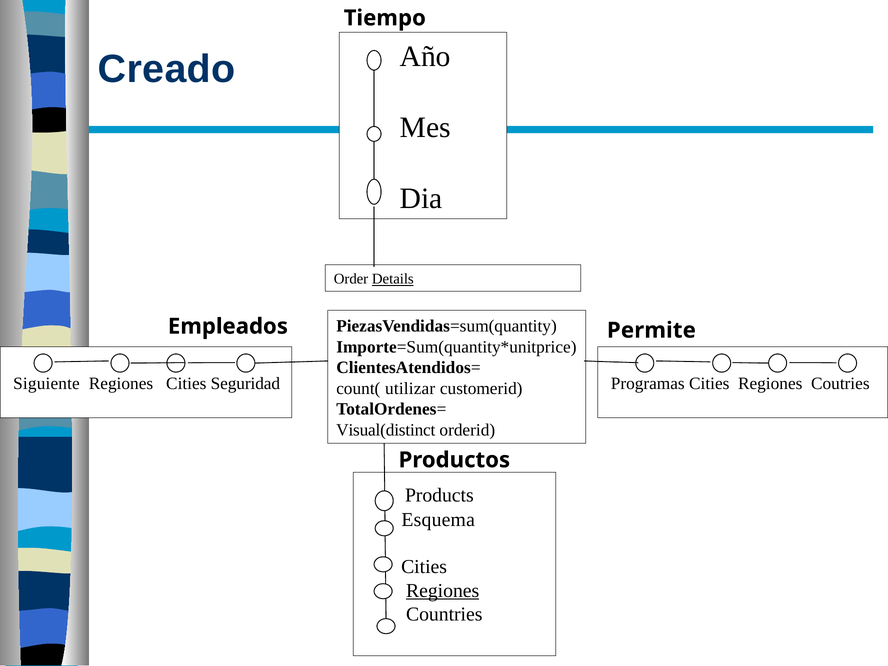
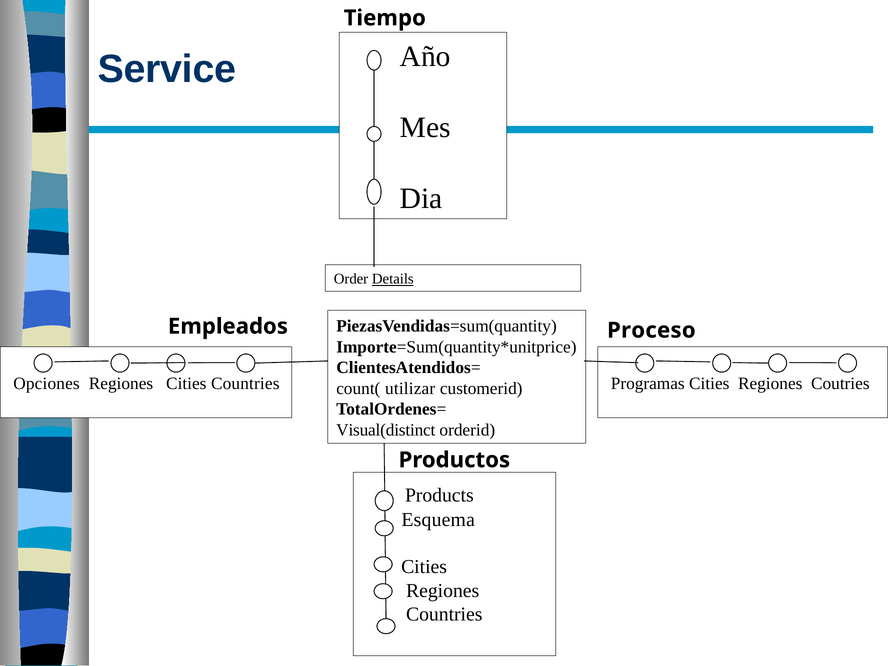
Creado: Creado -> Service
Permite: Permite -> Proceso
Siguiente: Siguiente -> Opciones
Cities Seguridad: Seguridad -> Countries
Regiones at (443, 591) underline: present -> none
